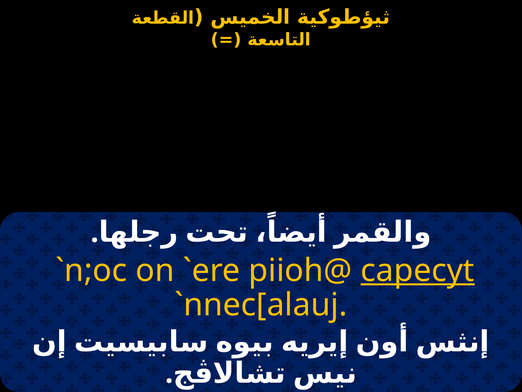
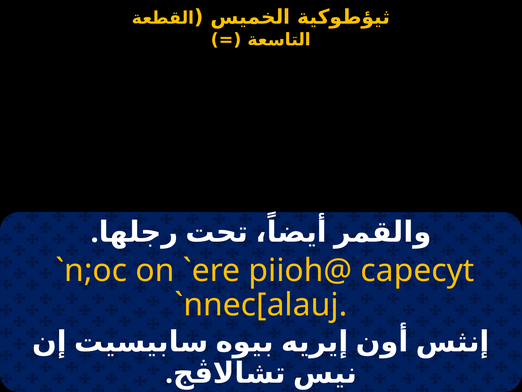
capecyt underline: present -> none
